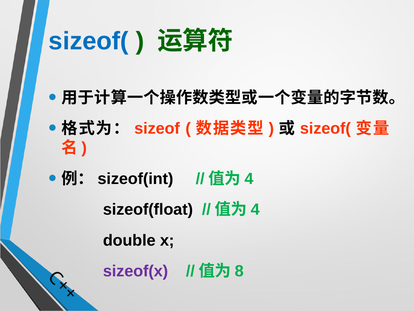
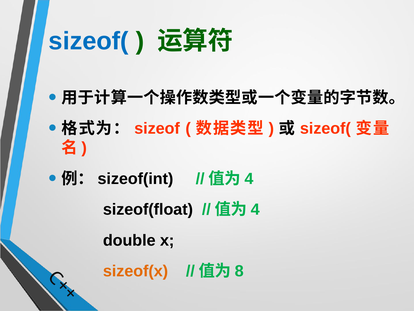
sizeof(x colour: purple -> orange
